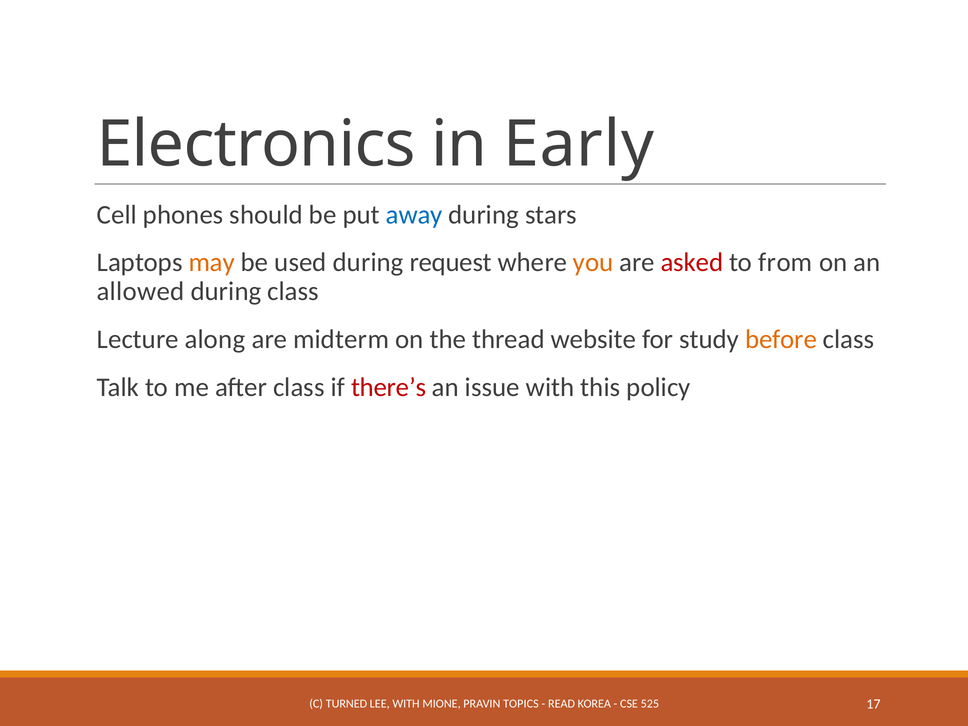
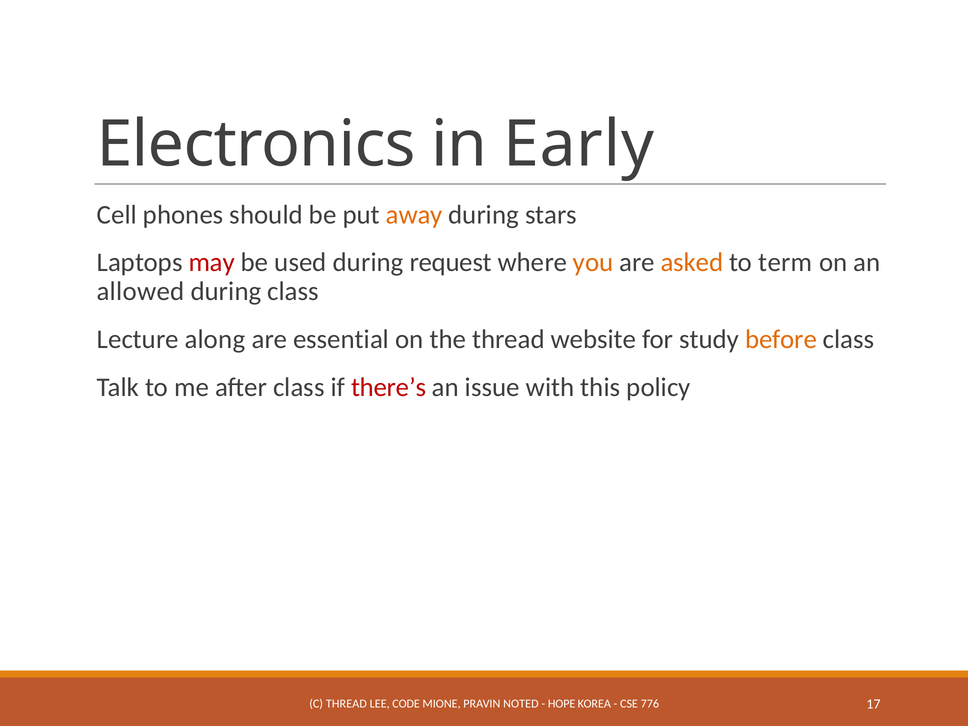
away colour: blue -> orange
may colour: orange -> red
asked colour: red -> orange
from: from -> term
midterm: midterm -> essential
C TURNED: TURNED -> THREAD
LEE WITH: WITH -> CODE
TOPICS: TOPICS -> NOTED
READ: READ -> HOPE
525: 525 -> 776
